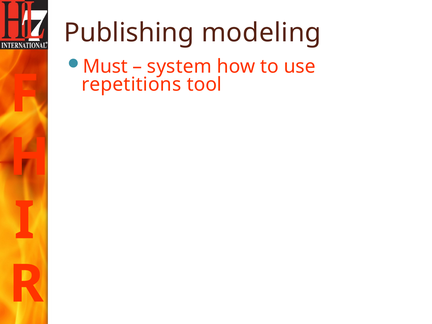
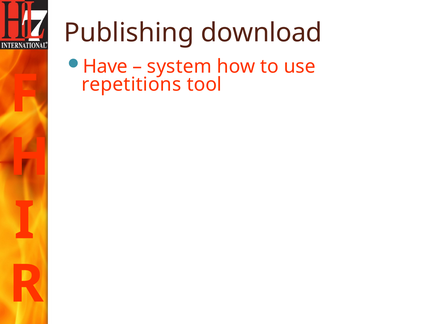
modeling: modeling -> download
Must: Must -> Have
